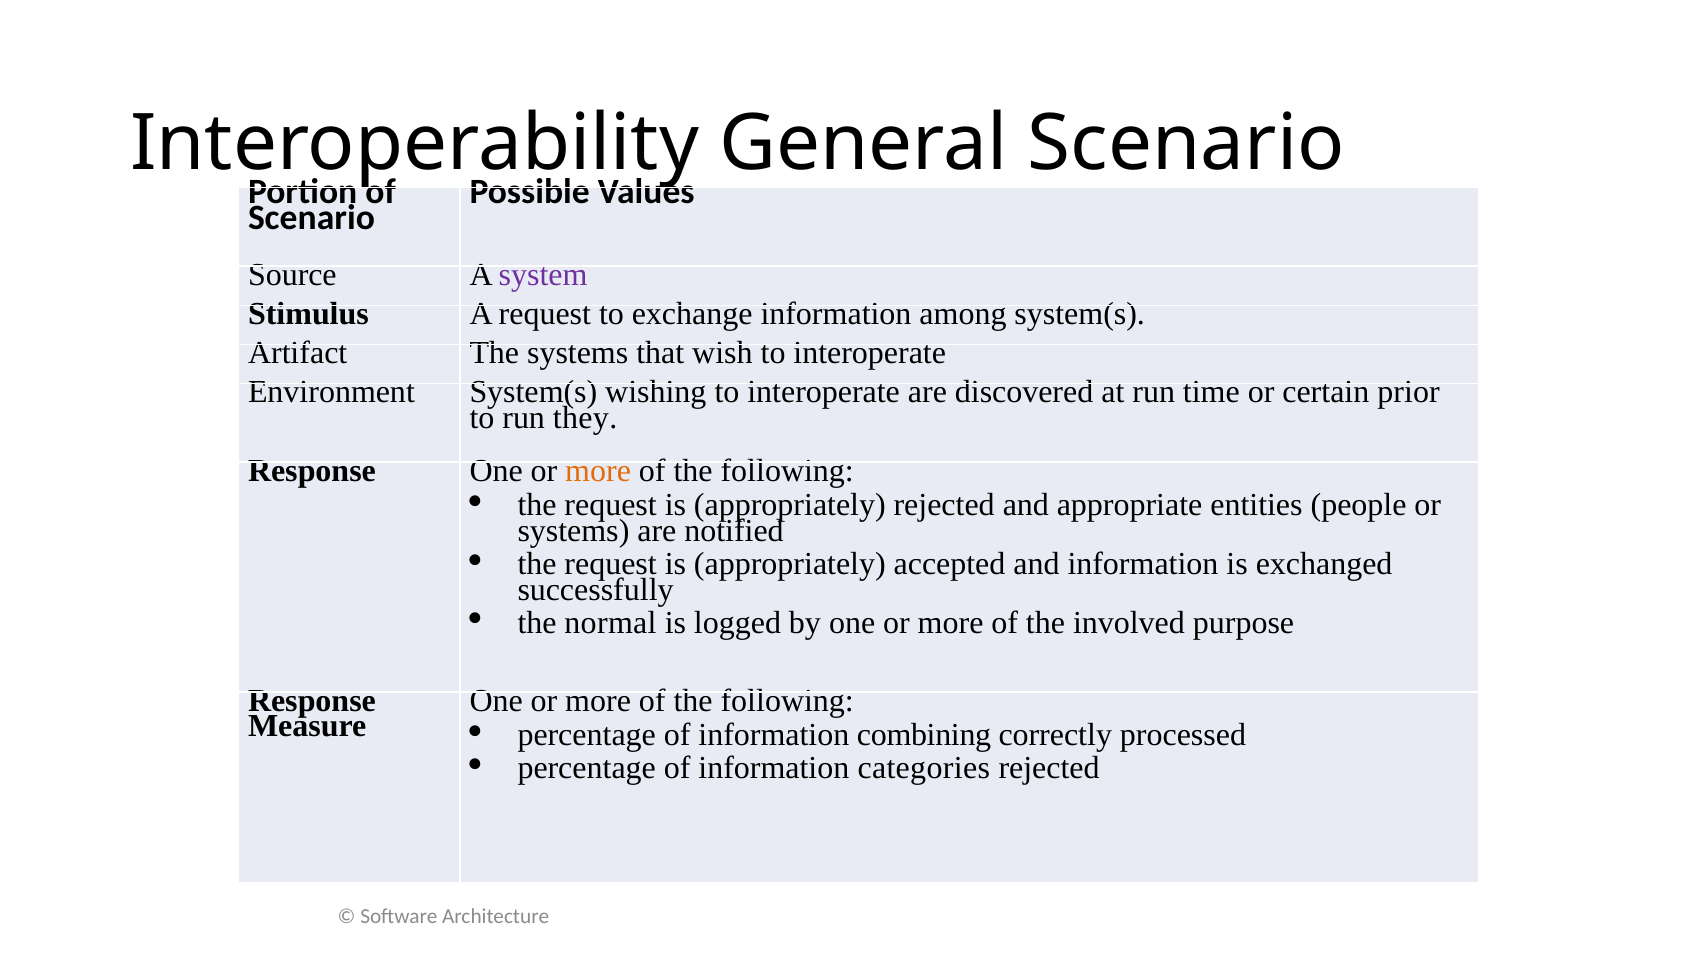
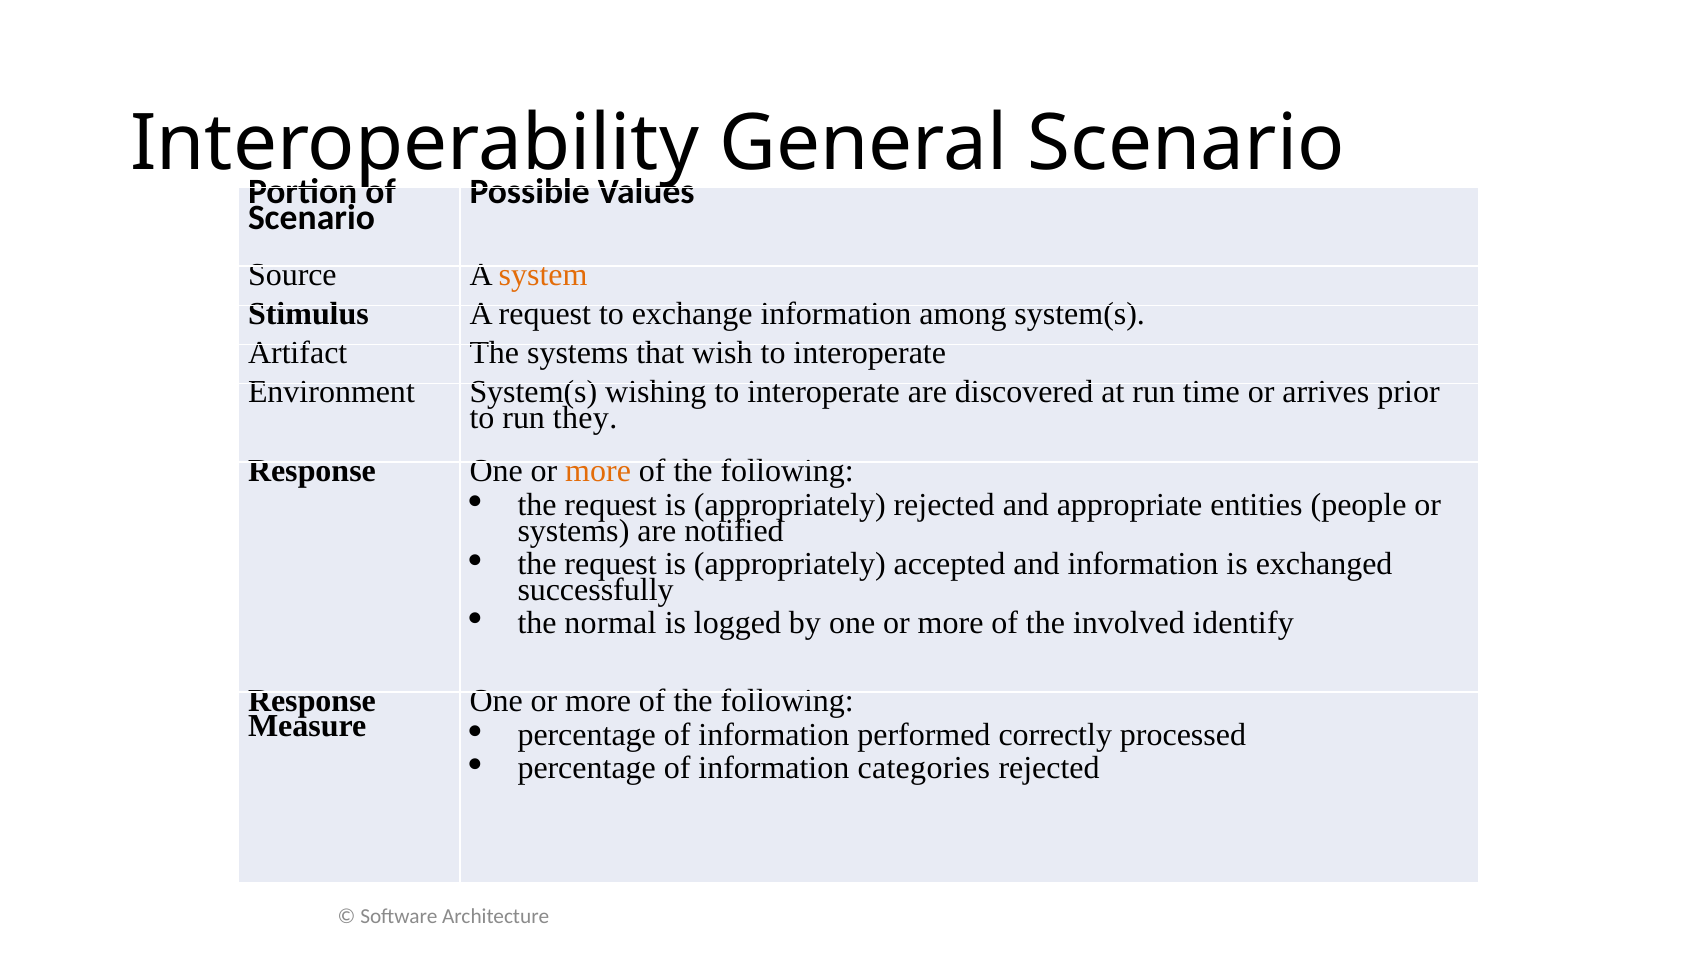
system colour: purple -> orange
certain: certain -> arrives
purpose: purpose -> identify
combining: combining -> performed
